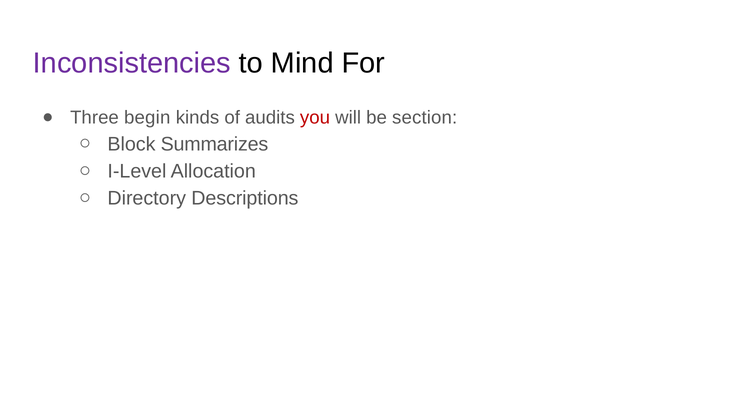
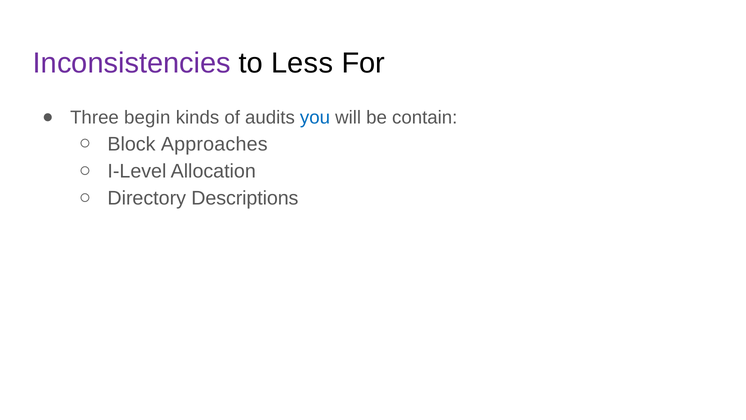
Mind: Mind -> Less
you colour: red -> blue
section: section -> contain
Summarizes: Summarizes -> Approaches
